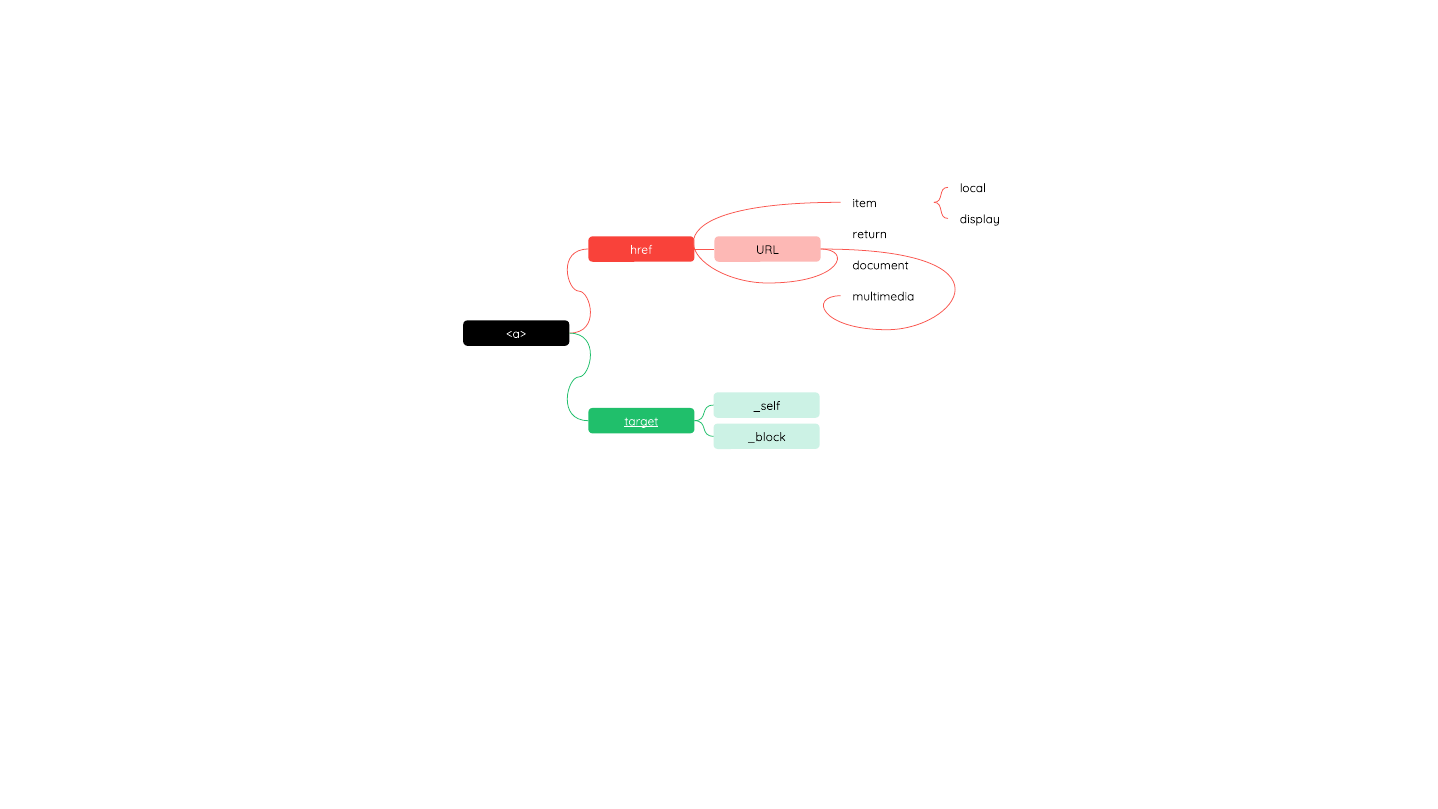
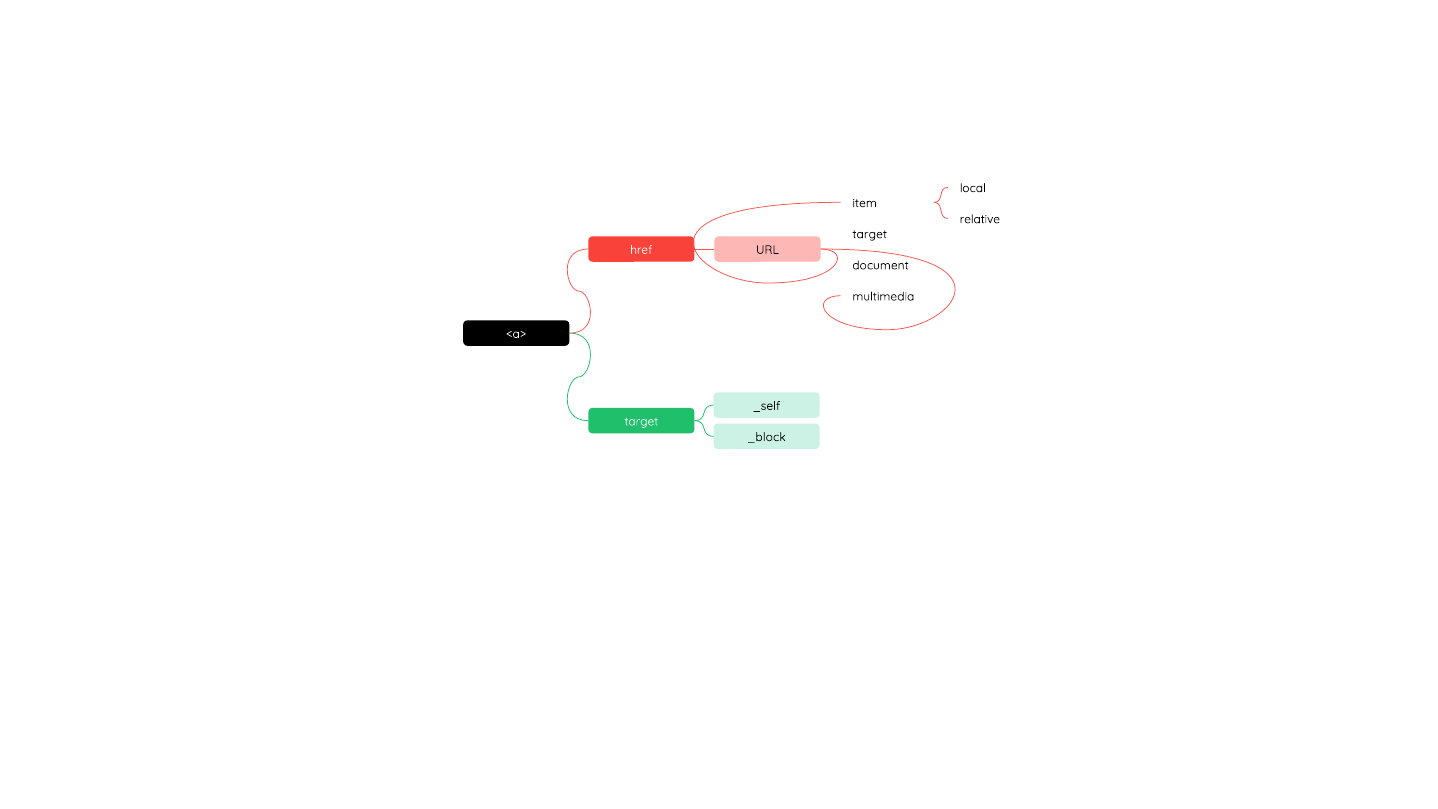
display: display -> relative
return at (870, 234): return -> target
target at (641, 421) underline: present -> none
